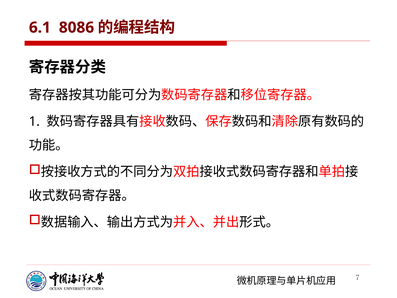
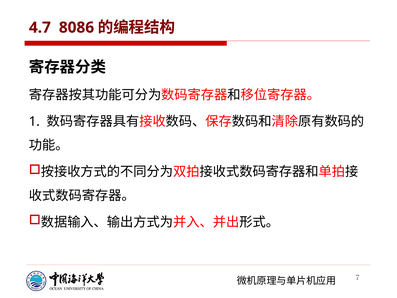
6.1: 6.1 -> 4.7
